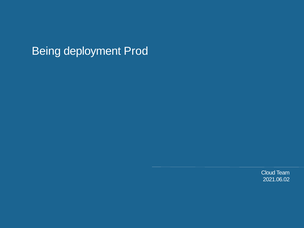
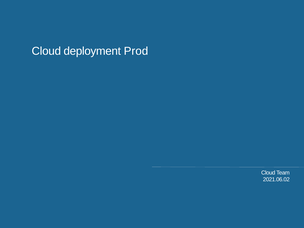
Being at (46, 51): Being -> Cloud
